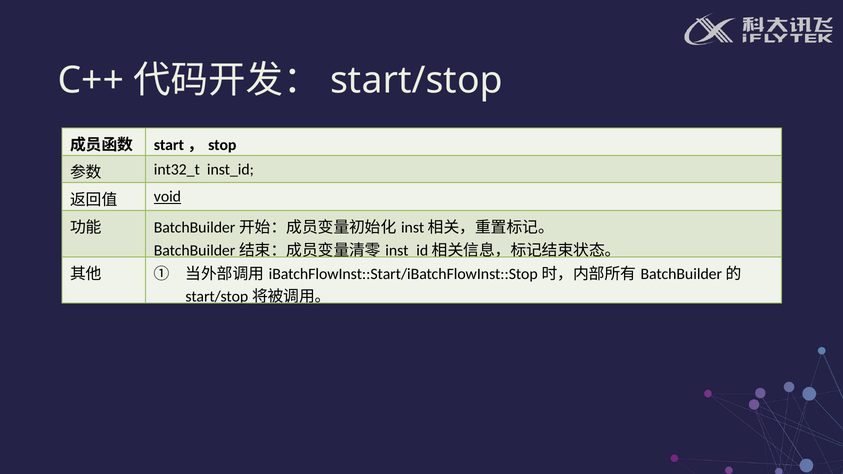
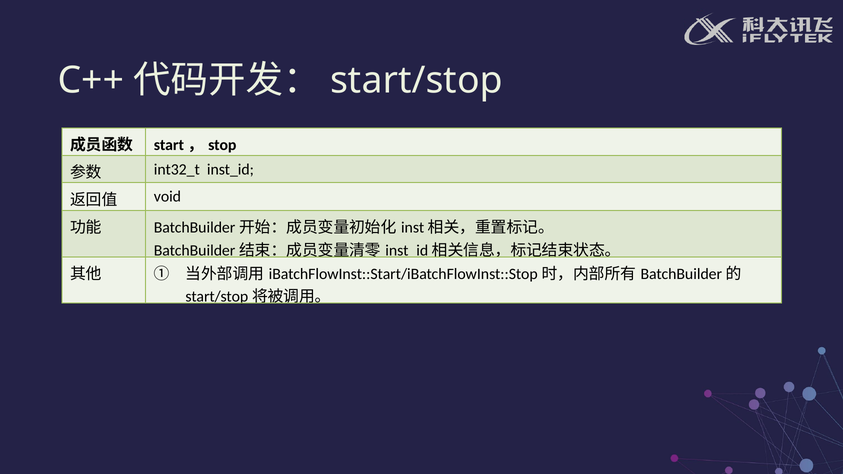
void underline: present -> none
